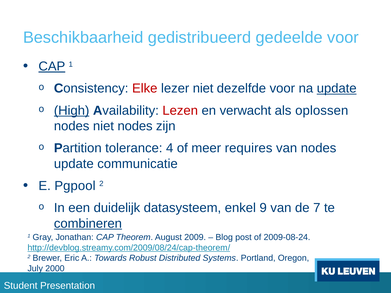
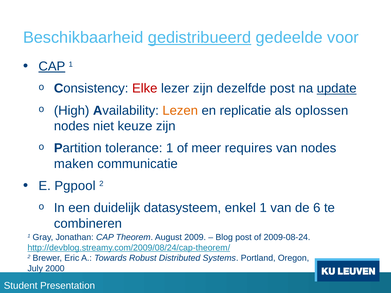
gedistribueerd underline: none -> present
lezer niet: niet -> zijn
dezelfde voor: voor -> post
High underline: present -> none
Lezen colour: red -> orange
verwacht: verwacht -> replicatie
niet nodes: nodes -> keuze
tolerance 4: 4 -> 1
update at (74, 164): update -> maken
enkel 9: 9 -> 1
7: 7 -> 6
combineren underline: present -> none
